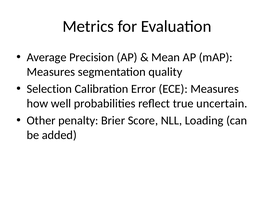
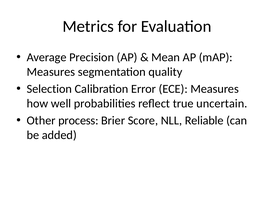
penalty: penalty -> process
Loading: Loading -> Reliable
